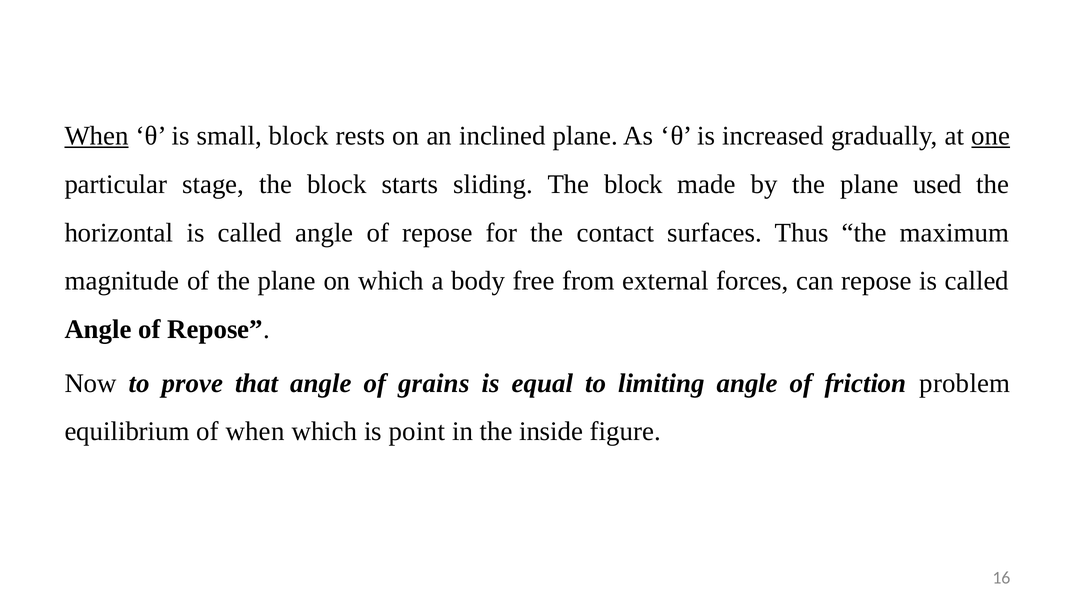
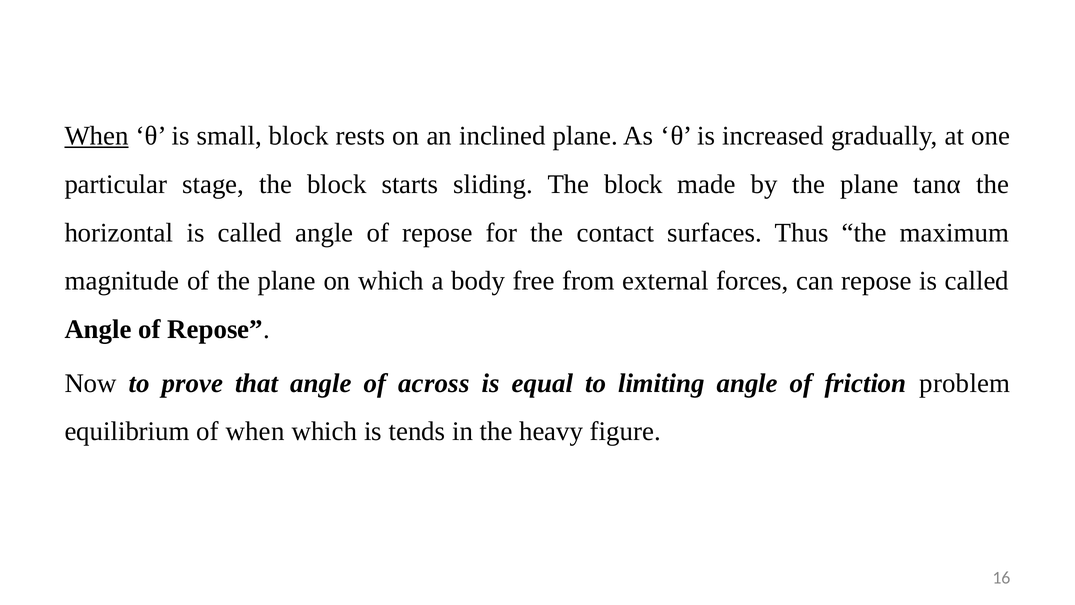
one underline: present -> none
used: used -> tanα
grains: grains -> across
point: point -> tends
inside: inside -> heavy
